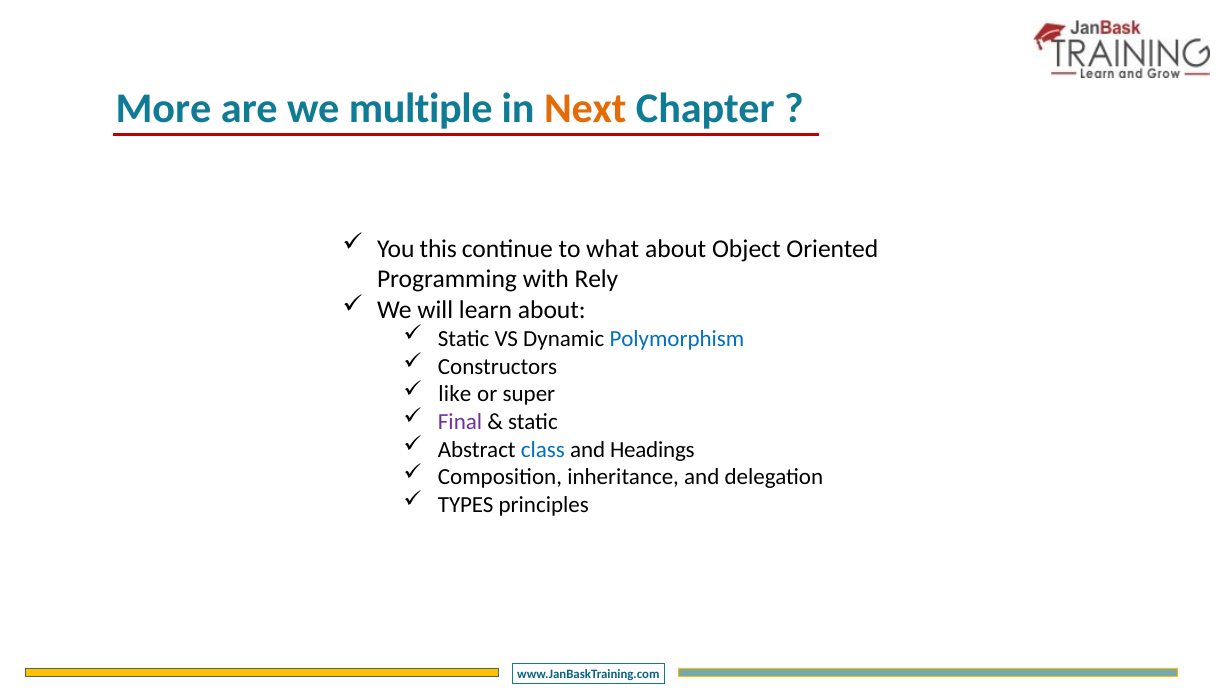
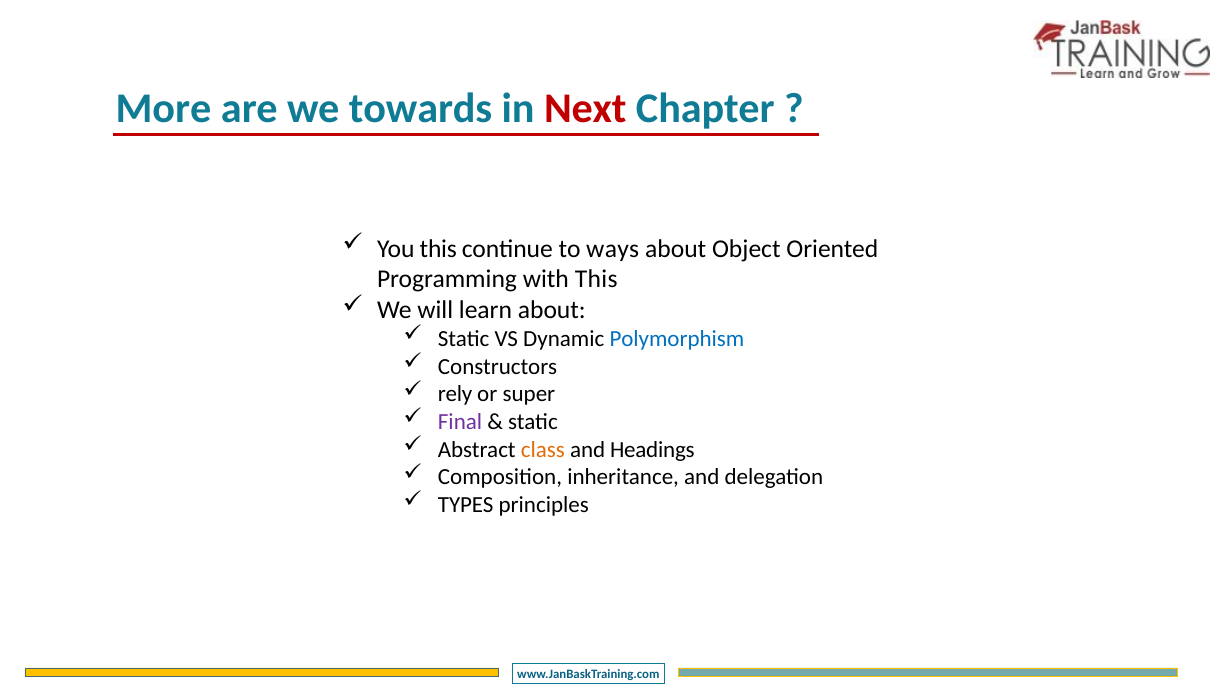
multiple: multiple -> towards
Next colour: orange -> red
what: what -> ways
with Rely: Rely -> This
like: like -> rely
class colour: blue -> orange
